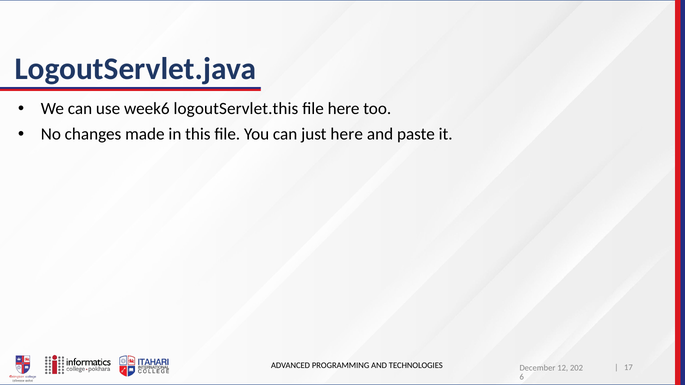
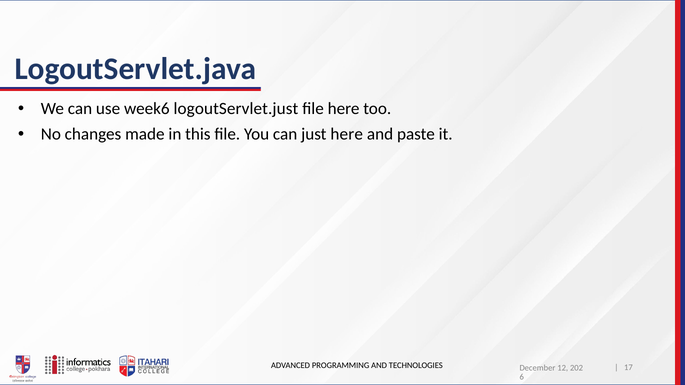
logoutServlet.this: logoutServlet.this -> logoutServlet.just
